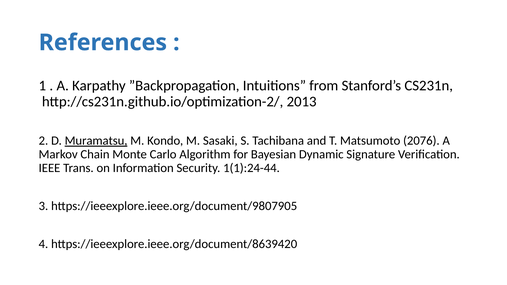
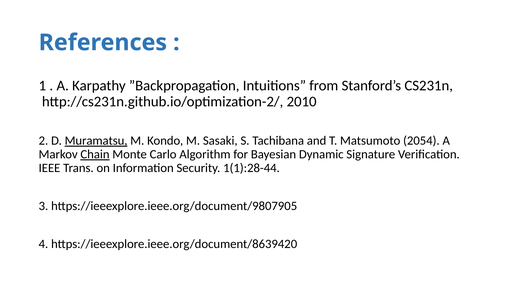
2013: 2013 -> 2010
2076: 2076 -> 2054
Chain underline: none -> present
1(1):24-44: 1(1):24-44 -> 1(1):28-44
